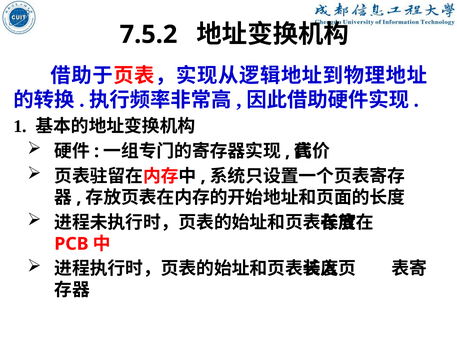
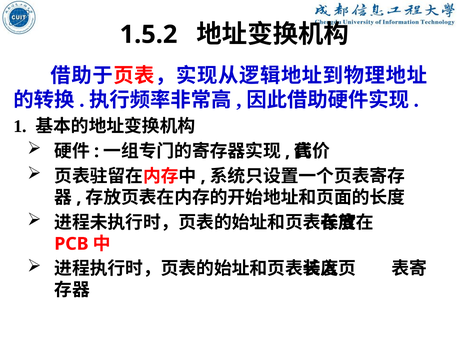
7.5.2: 7.5.2 -> 1.5.2
